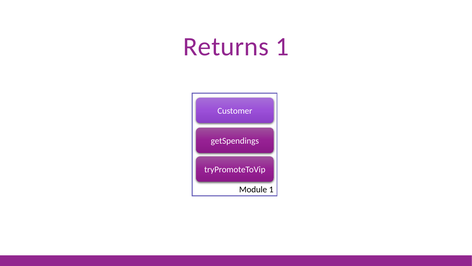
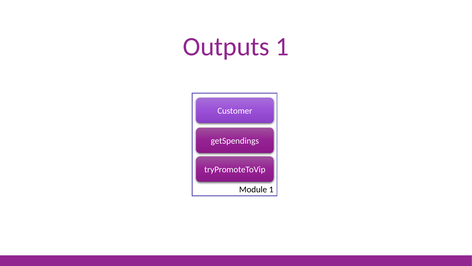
Returns: Returns -> Outputs
